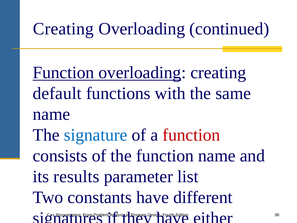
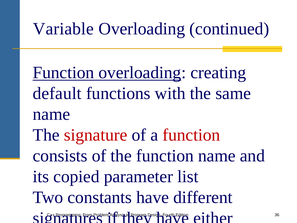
Creating at (63, 29): Creating -> Variable
signature at (96, 135) colour: blue -> red
results: results -> copied
